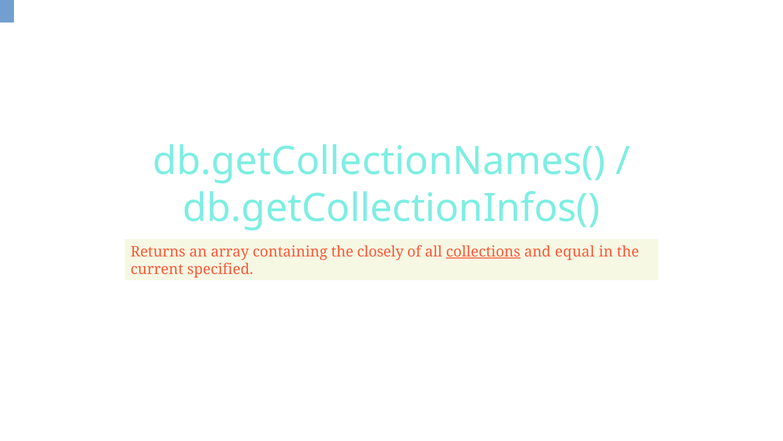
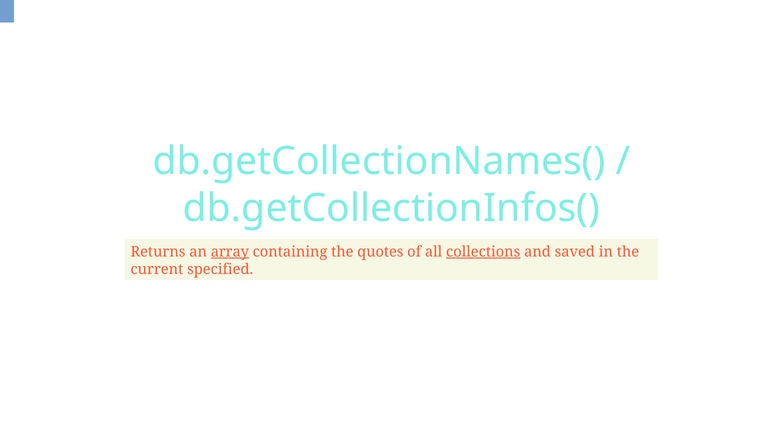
array underline: none -> present
closely: closely -> quotes
equal: equal -> saved
